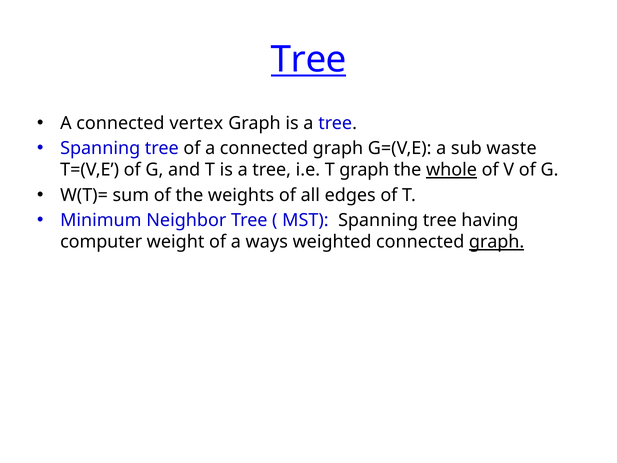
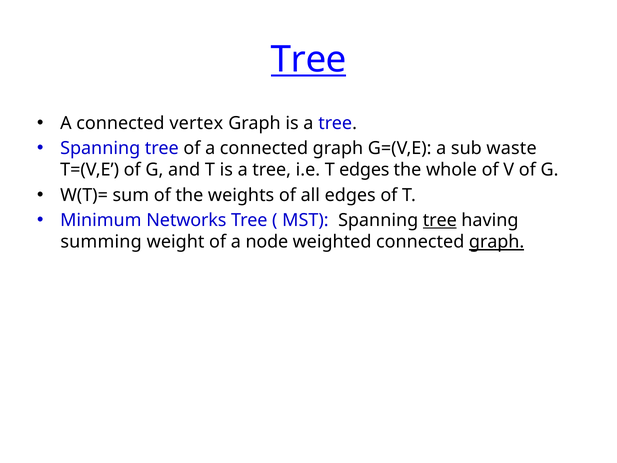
T graph: graph -> edges
whole underline: present -> none
Neighbor: Neighbor -> Networks
tree at (440, 220) underline: none -> present
computer: computer -> summing
ways: ways -> node
